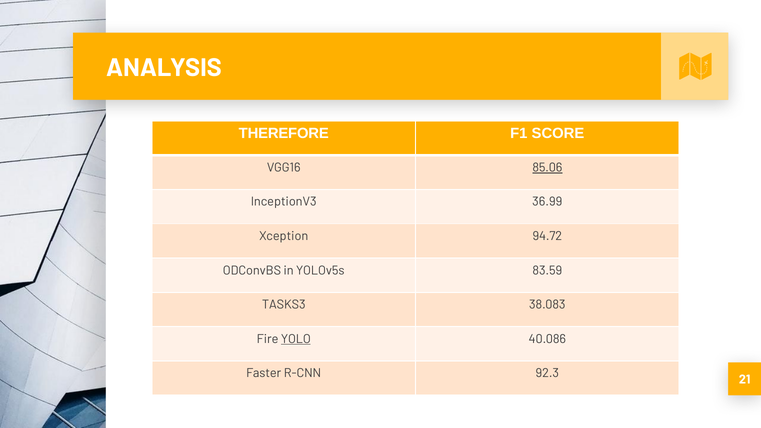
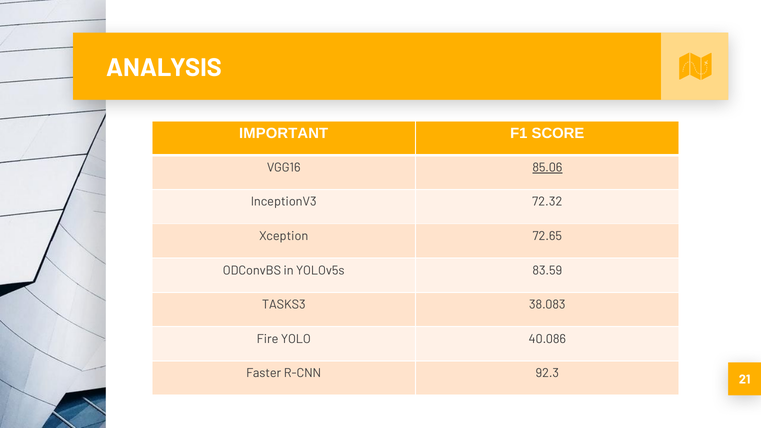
THEREFORE: THEREFORE -> IMPORTANT
36.99: 36.99 -> 72.32
94.72: 94.72 -> 72.65
YOLO underline: present -> none
